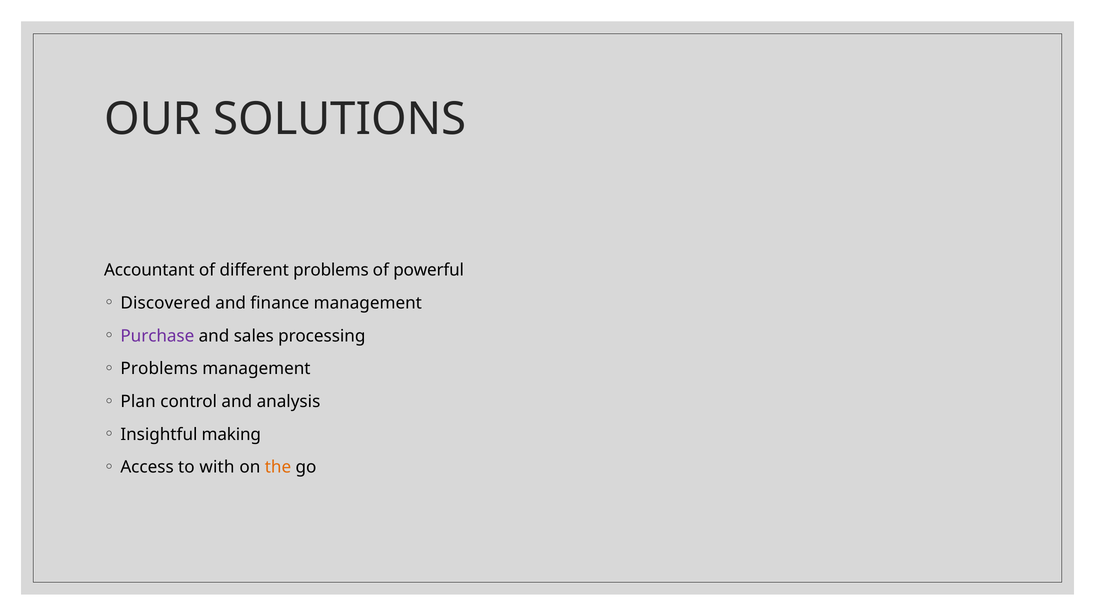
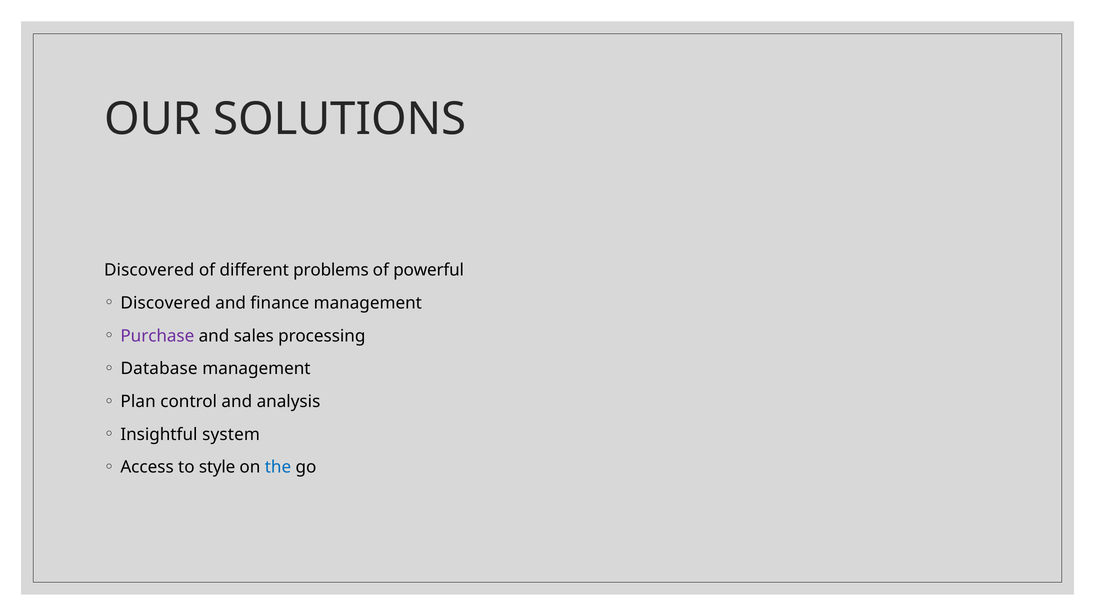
Accountant at (149, 270): Accountant -> Discovered
Problems at (159, 369): Problems -> Database
making: making -> system
with: with -> style
the colour: orange -> blue
